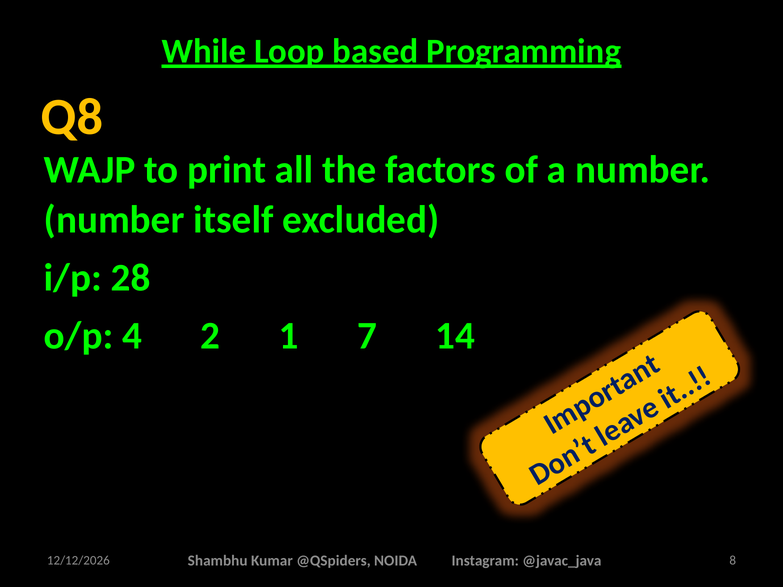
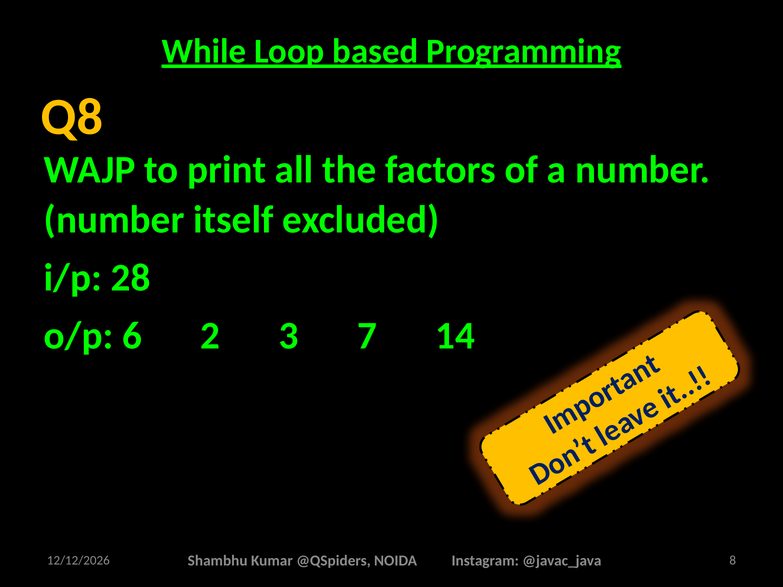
4: 4 -> 6
1: 1 -> 3
